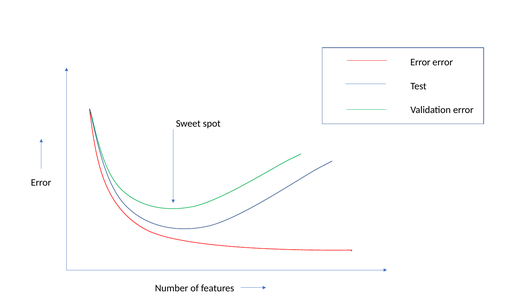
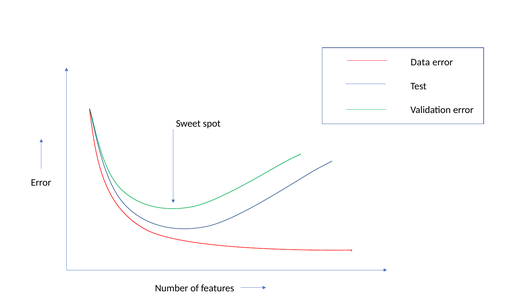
Error at (420, 62): Error -> Data
